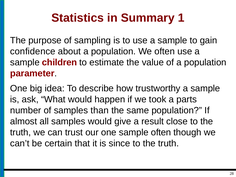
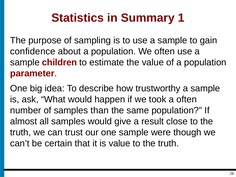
a parts: parts -> often
sample often: often -> were
is since: since -> value
